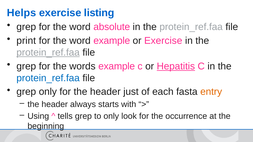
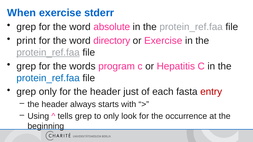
Helps: Helps -> When
listing: listing -> stderr
word example: example -> directory
words example: example -> program
Hepatitis underline: present -> none
entry colour: orange -> red
